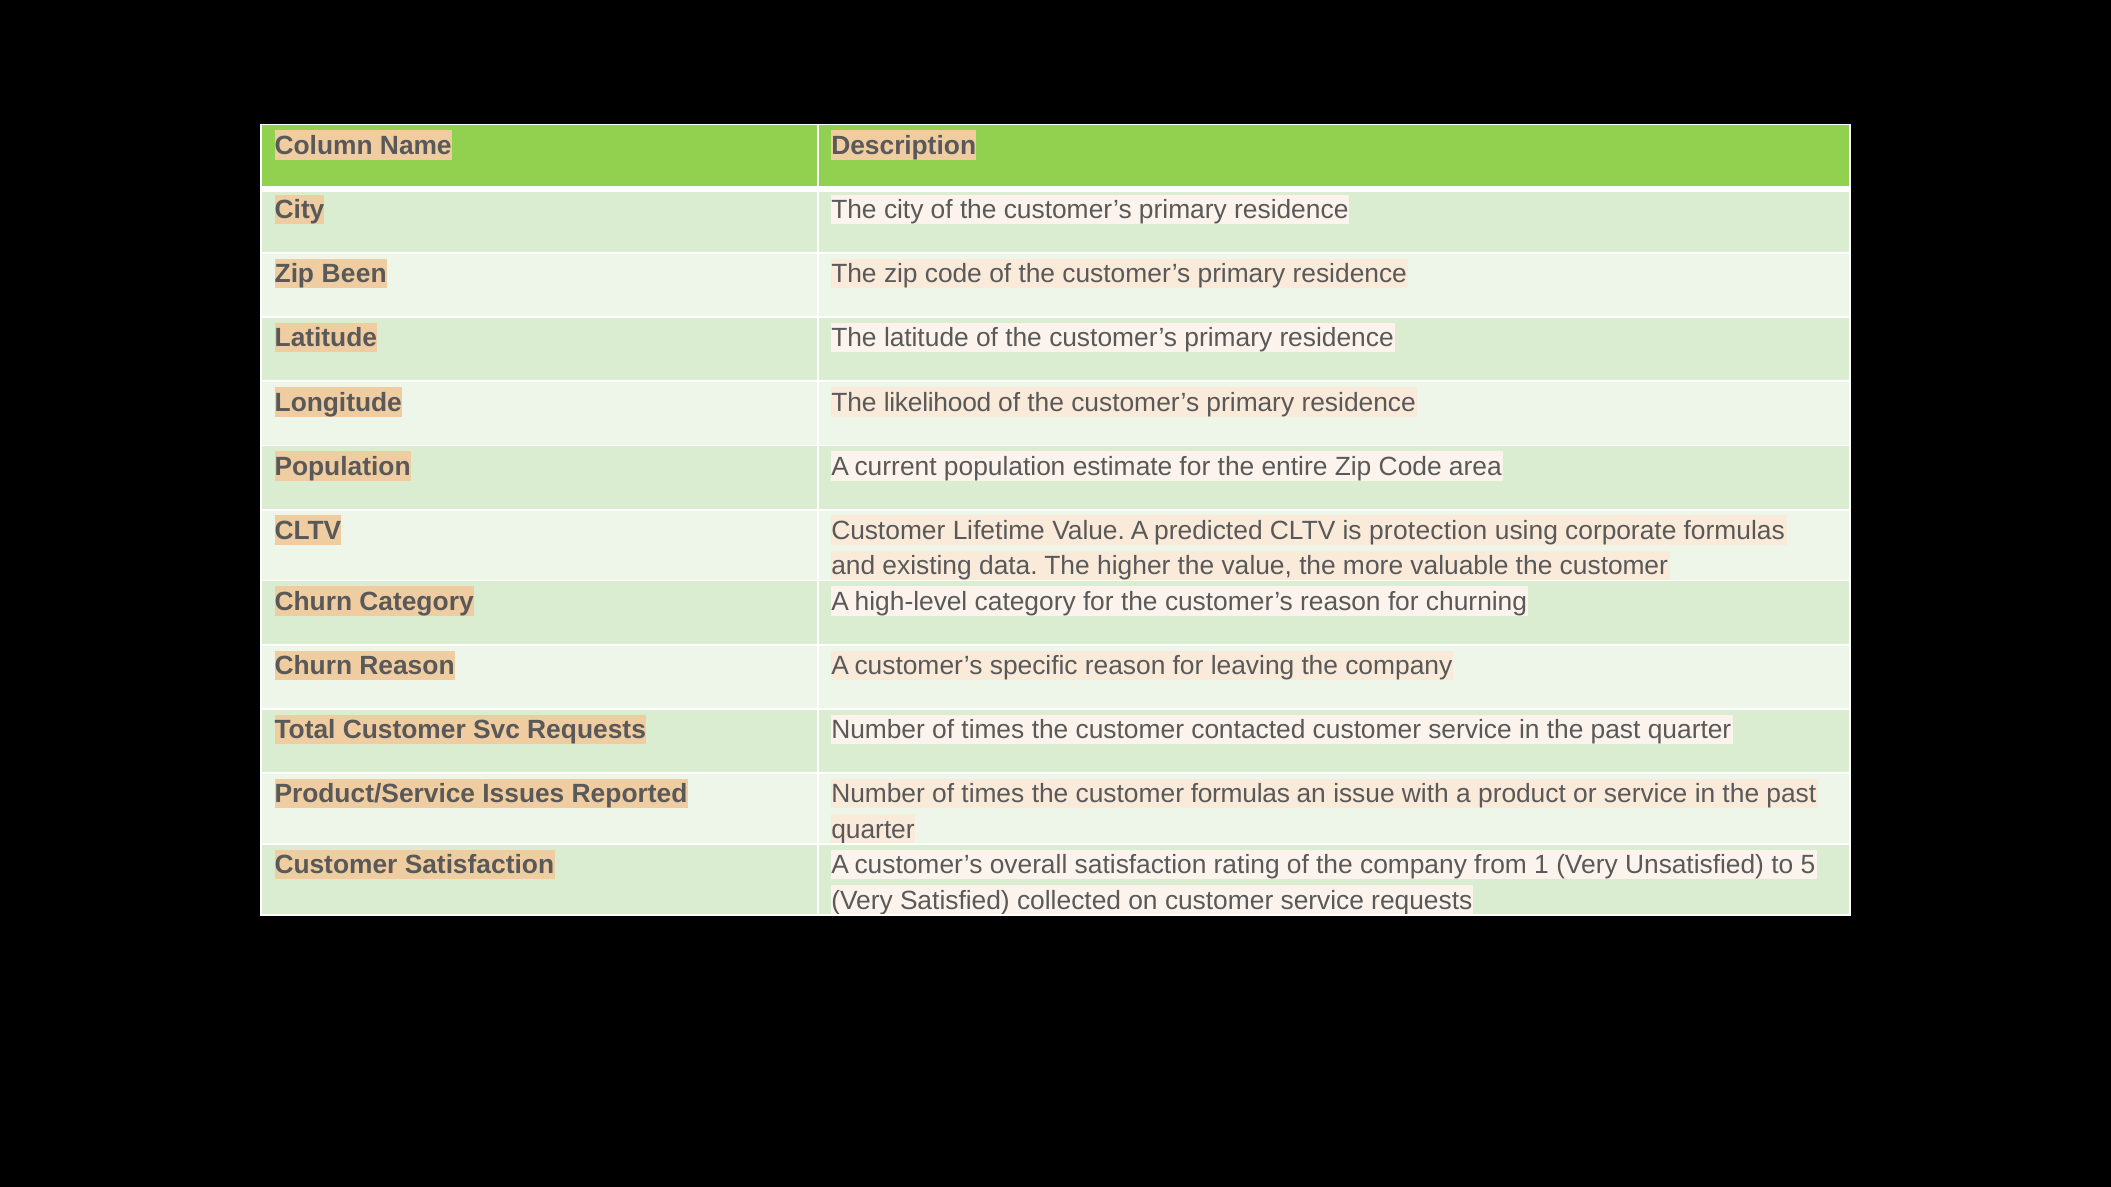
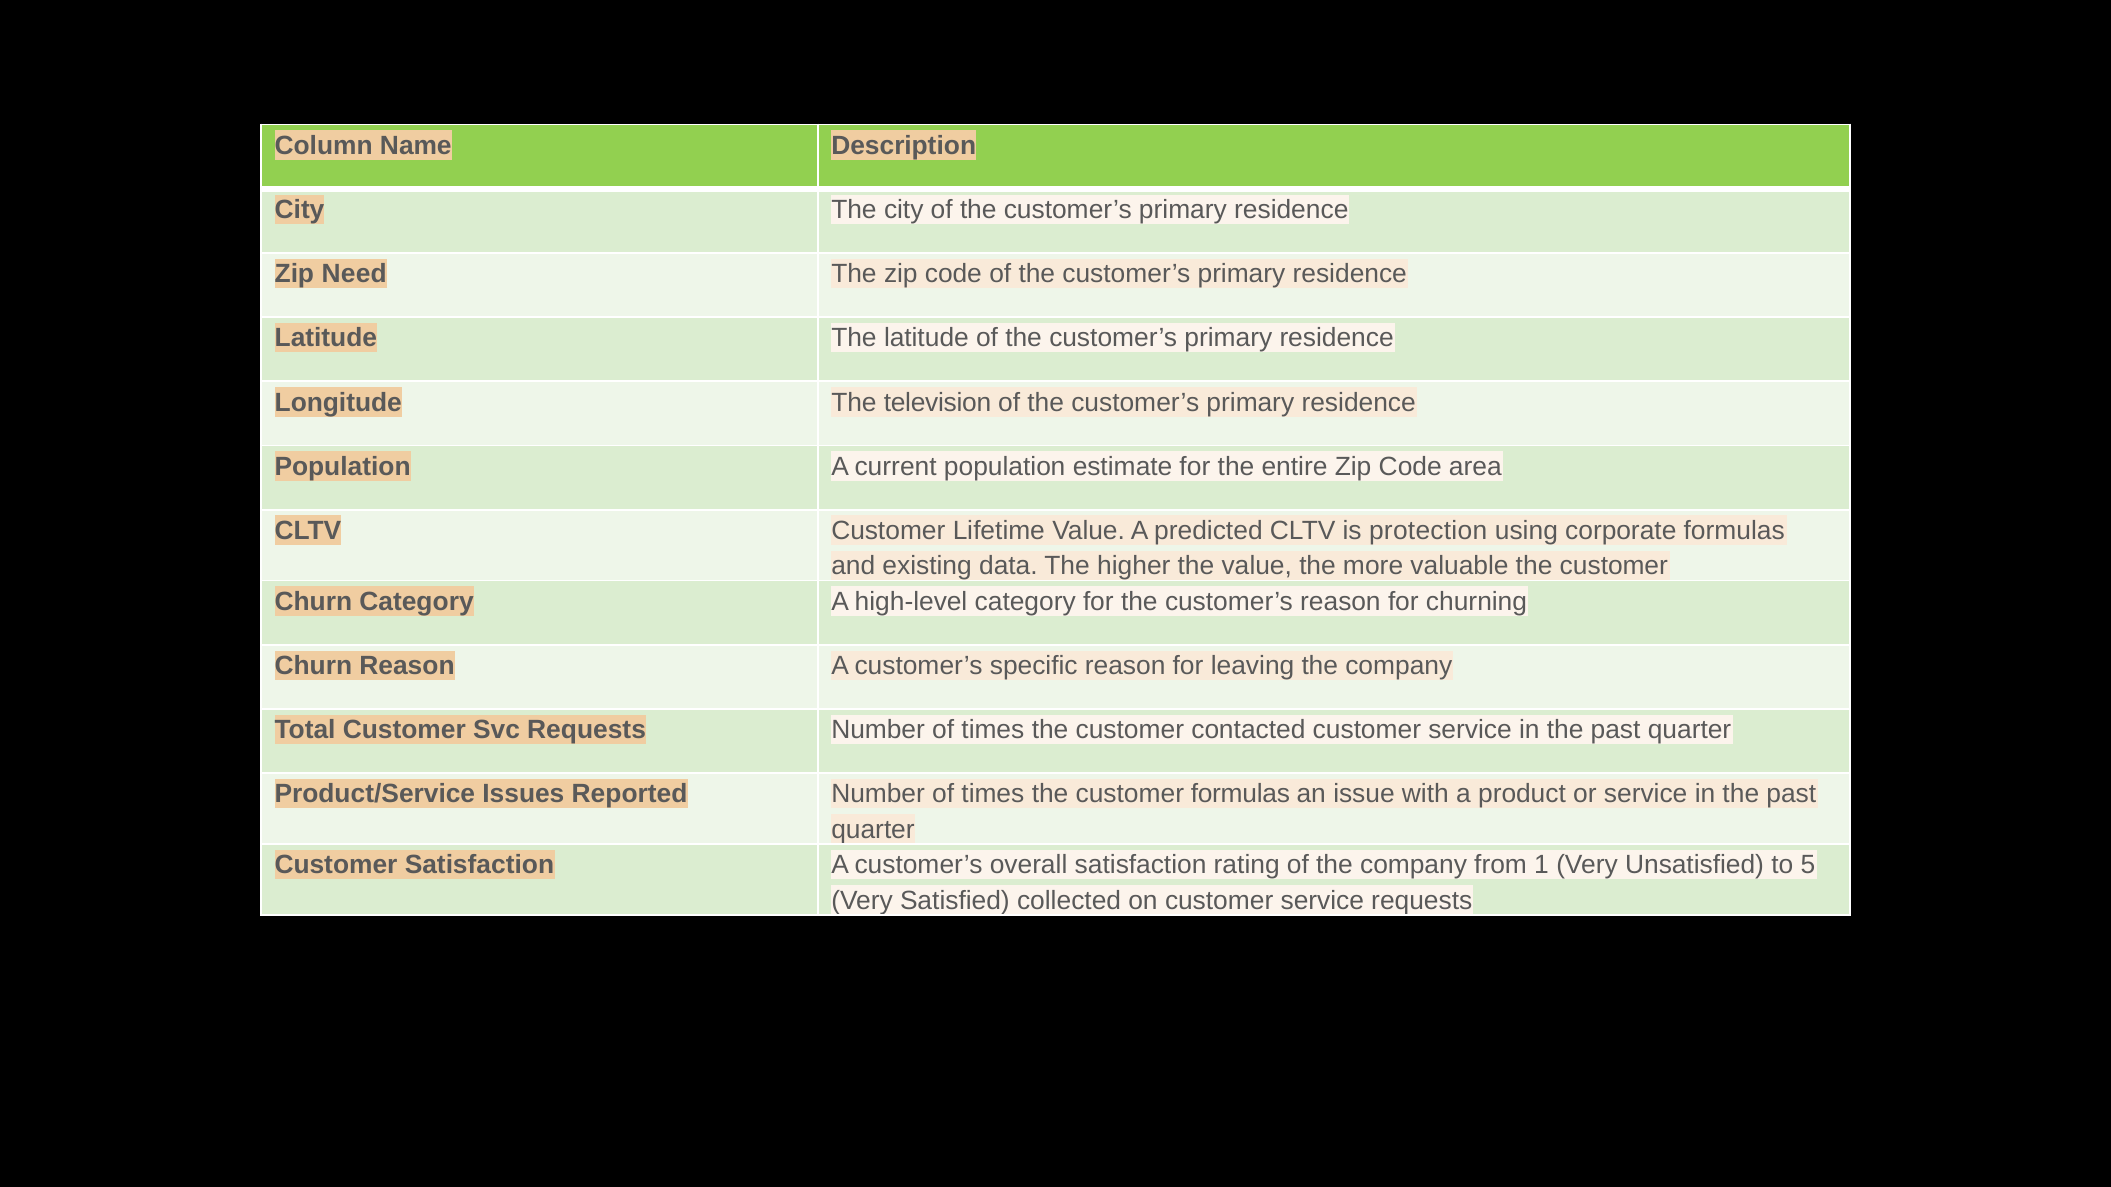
Been: Been -> Need
likelihood: likelihood -> television
